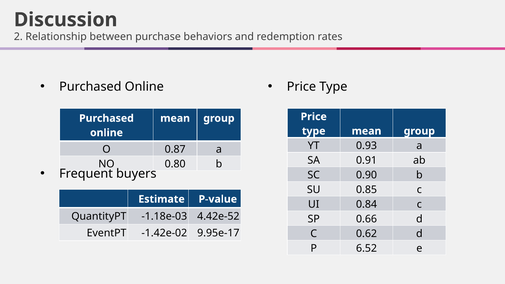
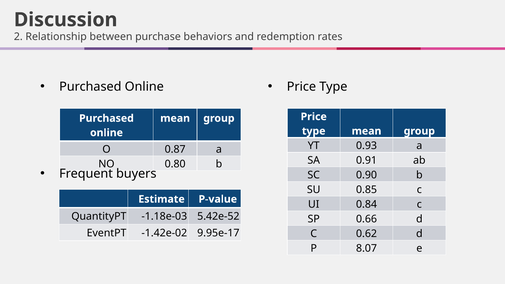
4.42e-52: 4.42e-52 -> 5.42e-52
6.52: 6.52 -> 8.07
